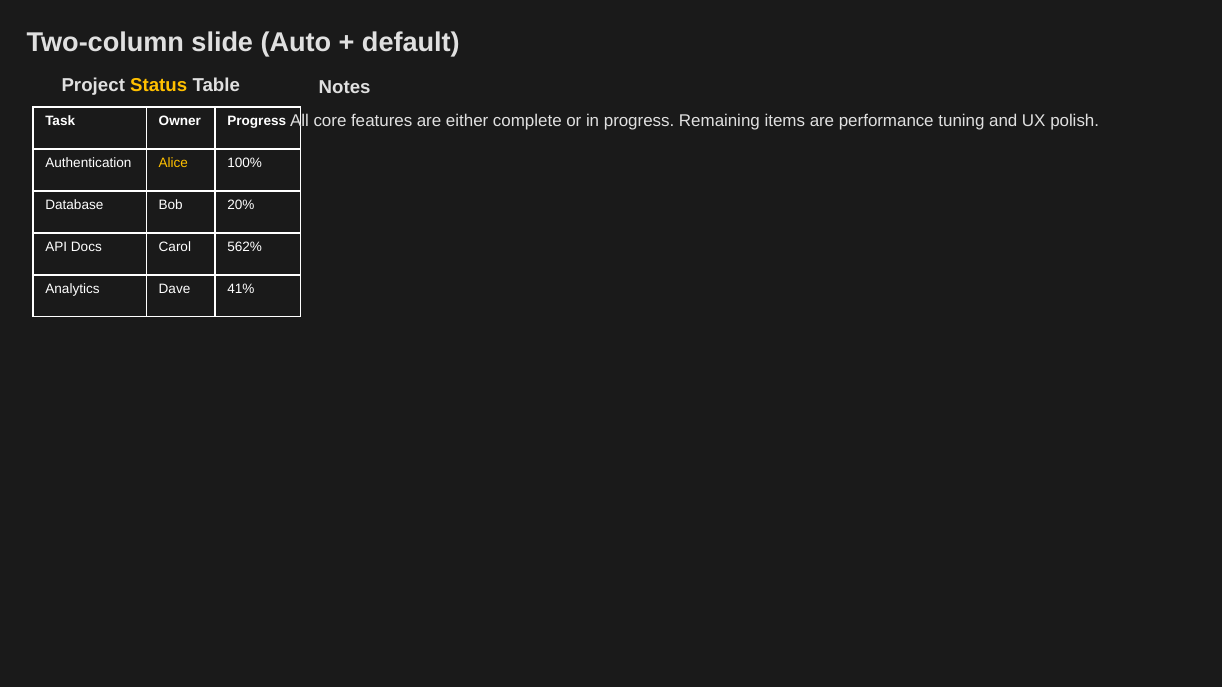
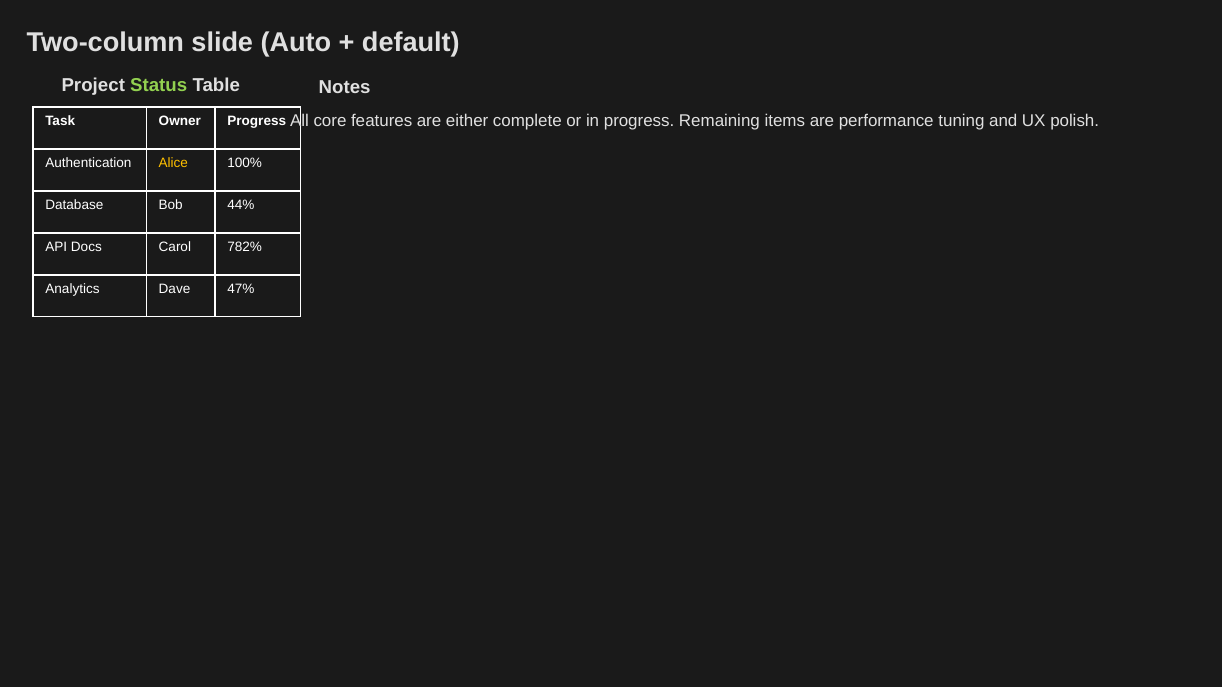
Status colour: yellow -> light green
20%: 20% -> 44%
562%: 562% -> 782%
41%: 41% -> 47%
